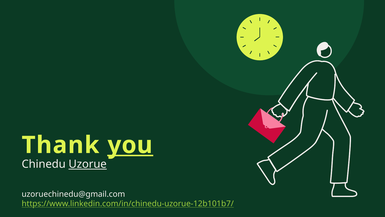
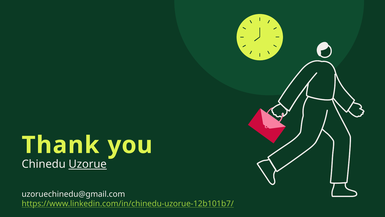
you underline: present -> none
